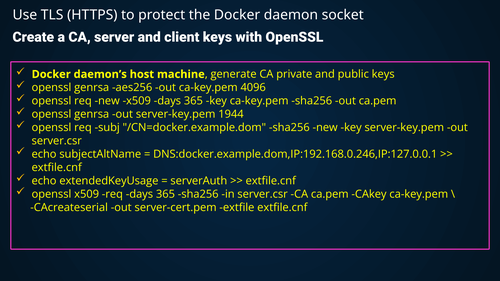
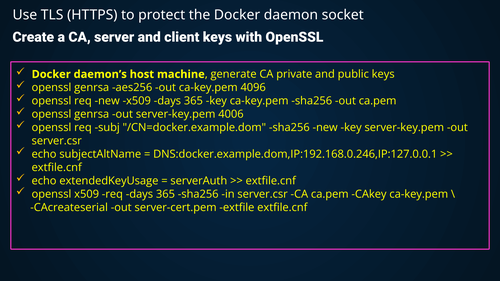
1944: 1944 -> 4006
